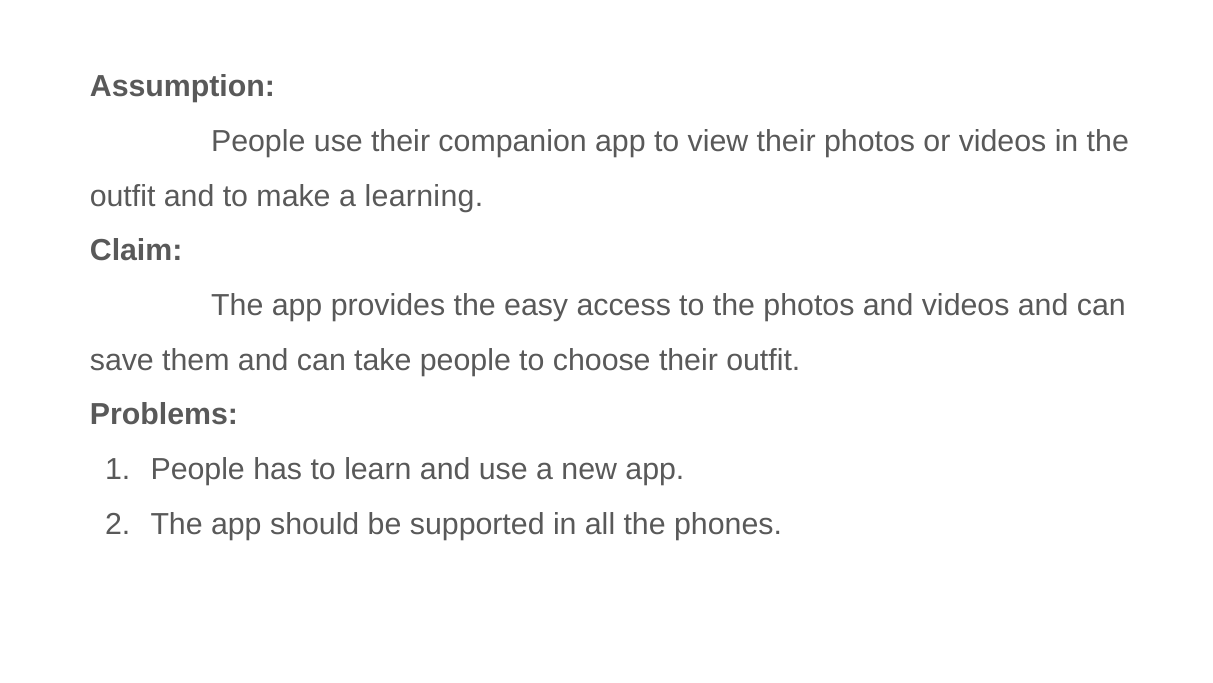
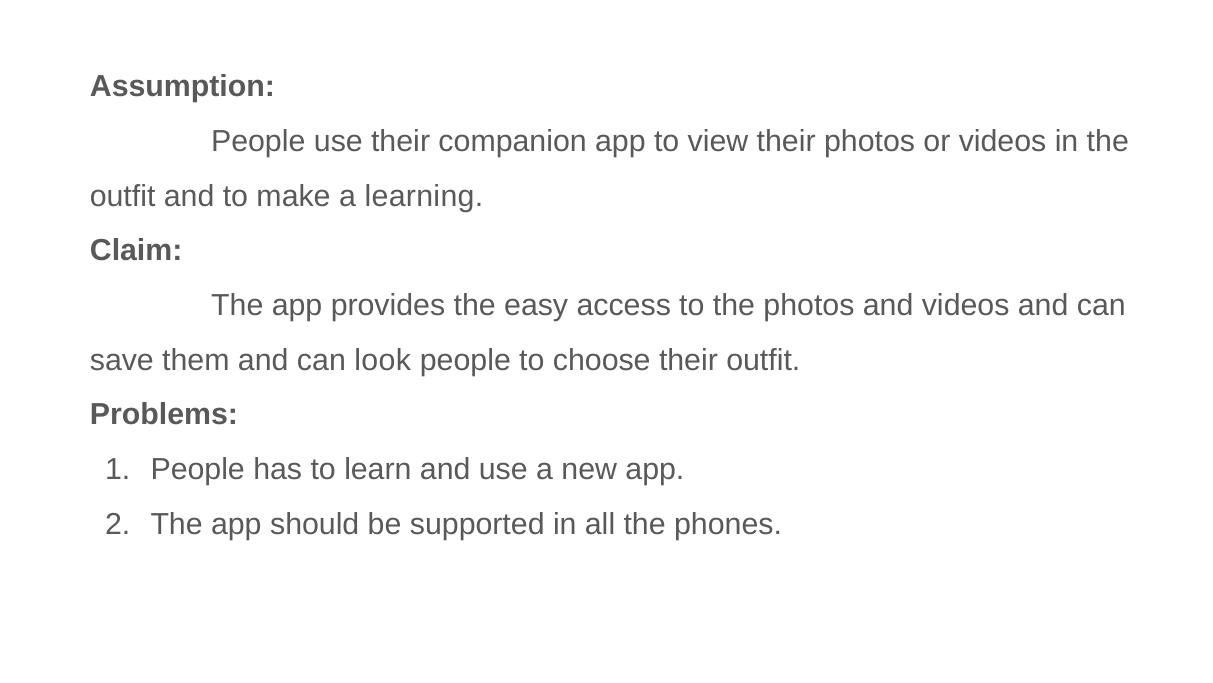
take: take -> look
